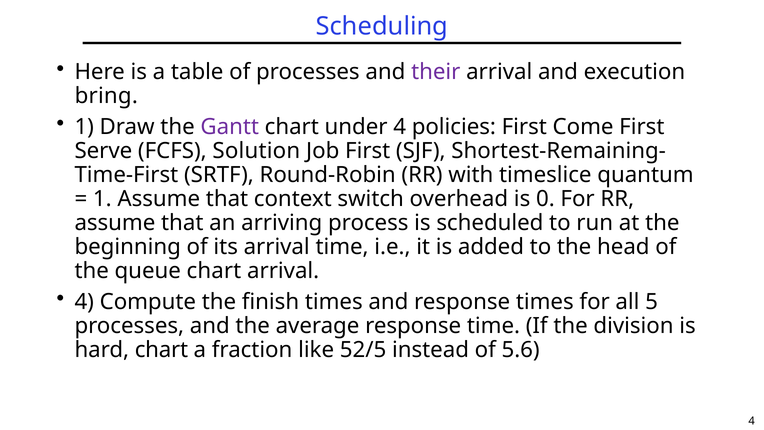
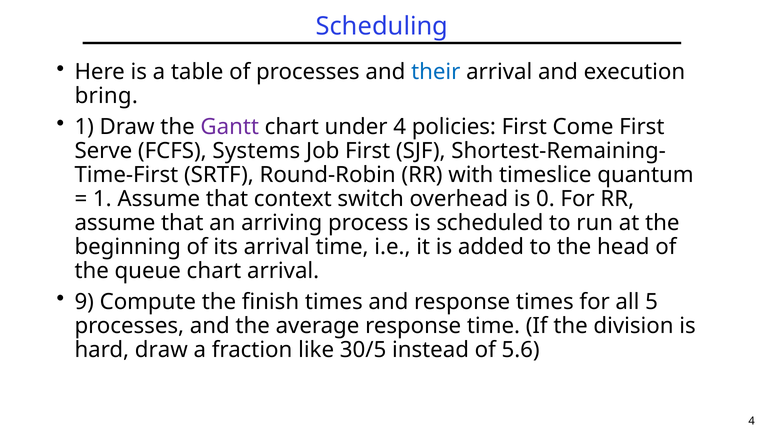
their colour: purple -> blue
Solution: Solution -> Systems
4 at (84, 302): 4 -> 9
hard chart: chart -> draw
52/5: 52/5 -> 30/5
